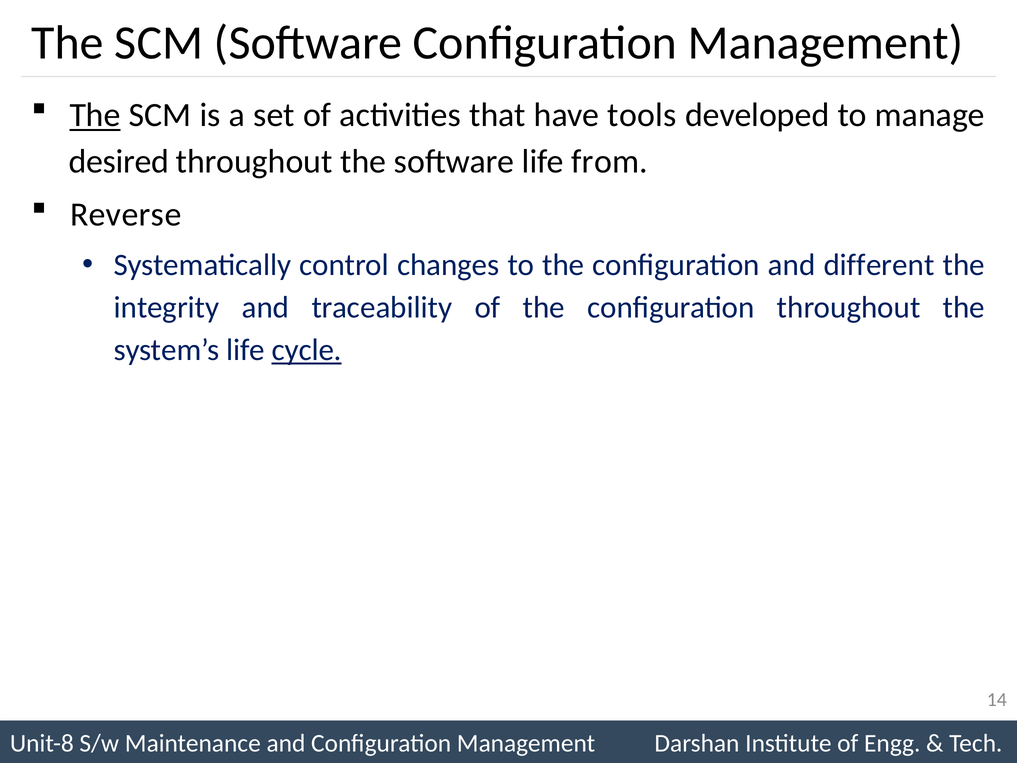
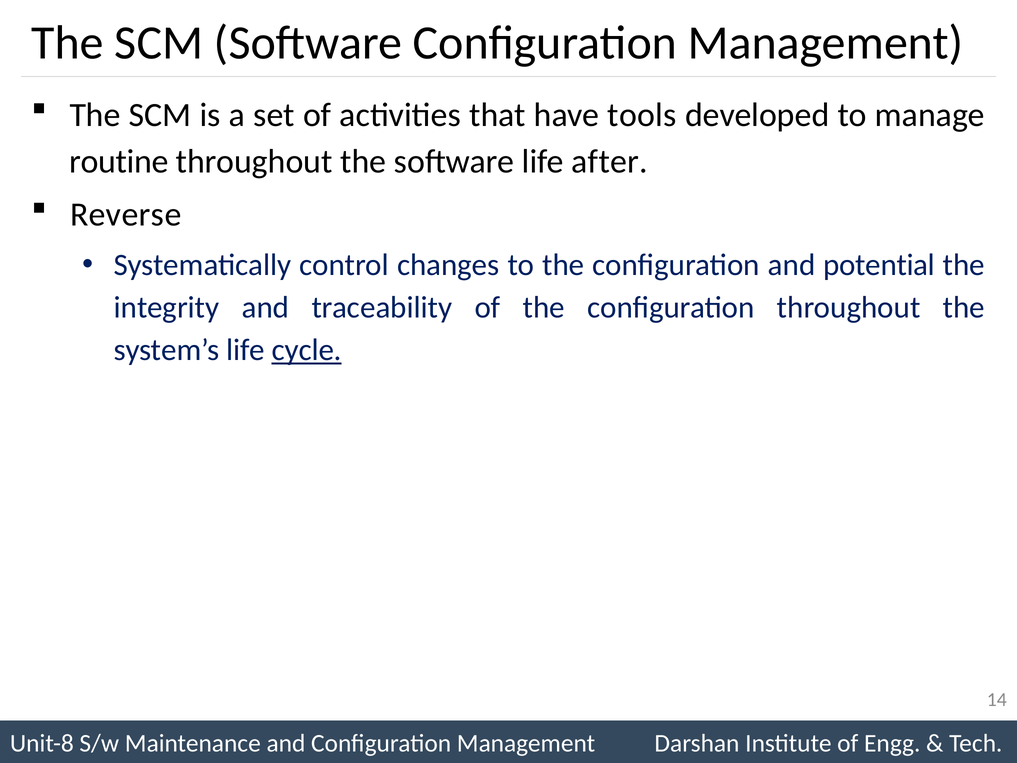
The at (95, 115) underline: present -> none
desired: desired -> routine
from: from -> after
different: different -> potential
